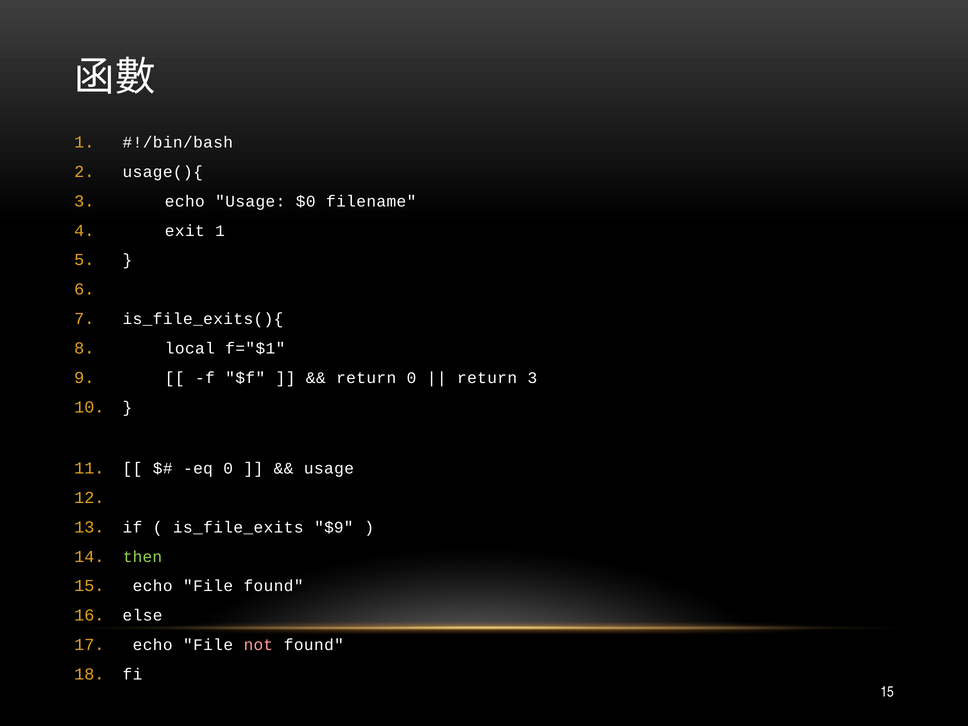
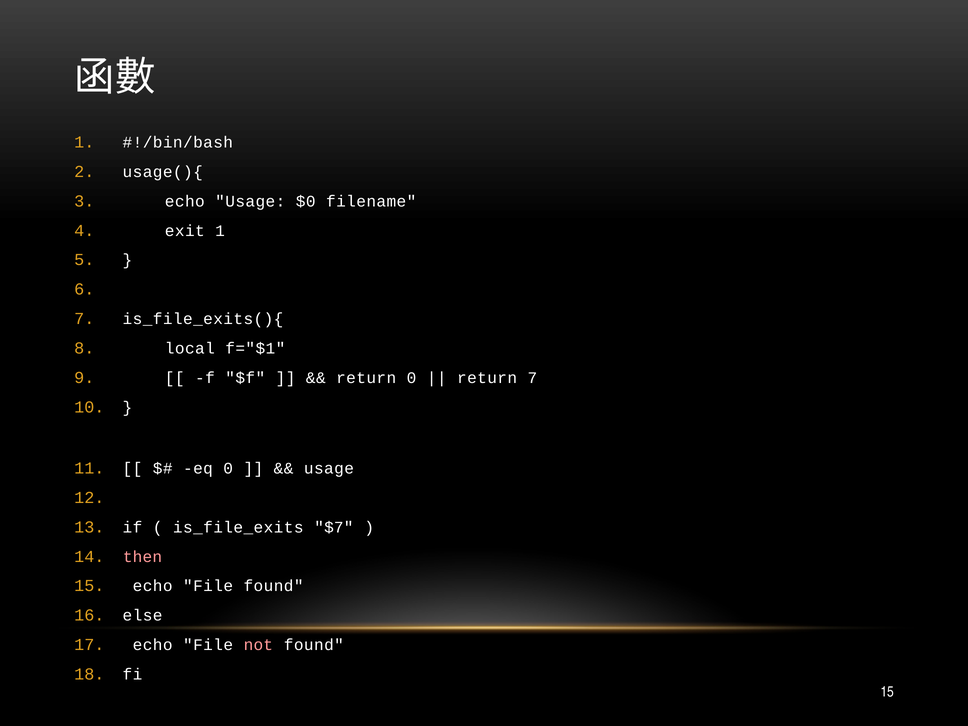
return 3: 3 -> 7
$9: $9 -> $7
then colour: light green -> pink
